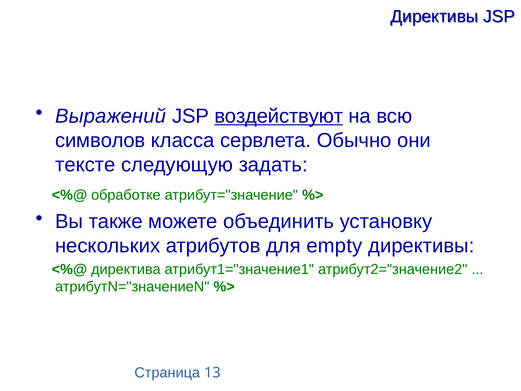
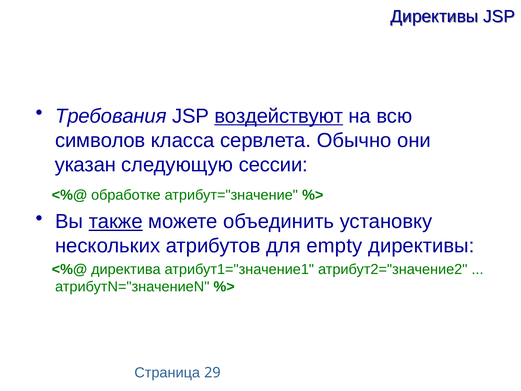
Выражений: Выражений -> Требования
тексте: тексте -> указан
задать: задать -> сессии
также underline: none -> present
13: 13 -> 29
